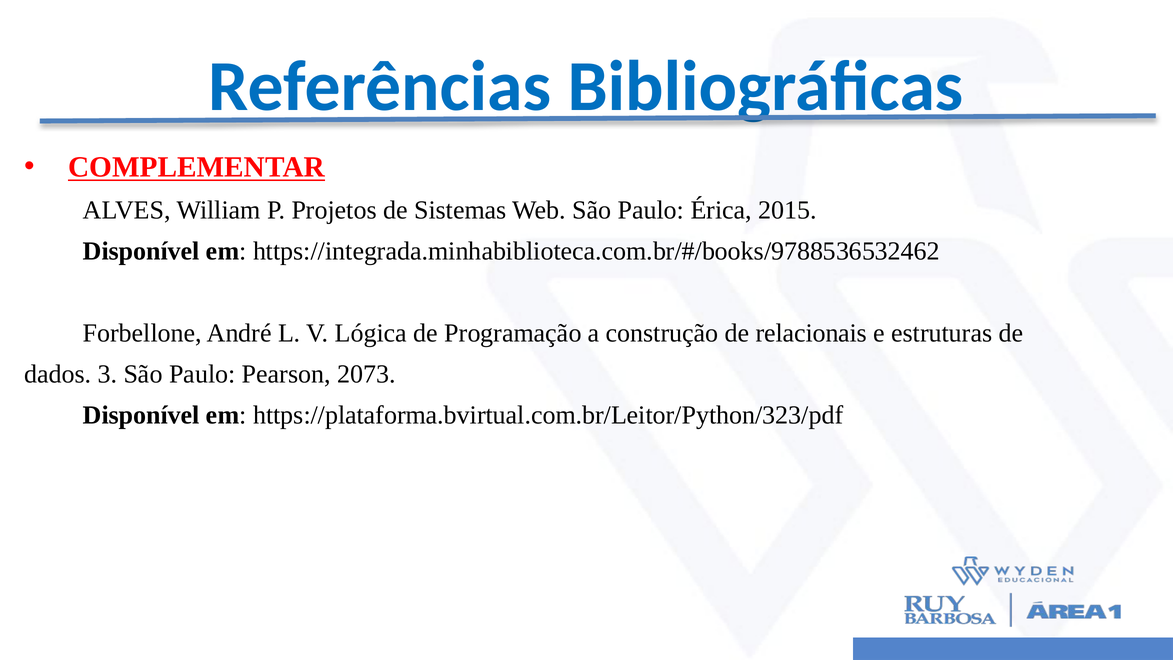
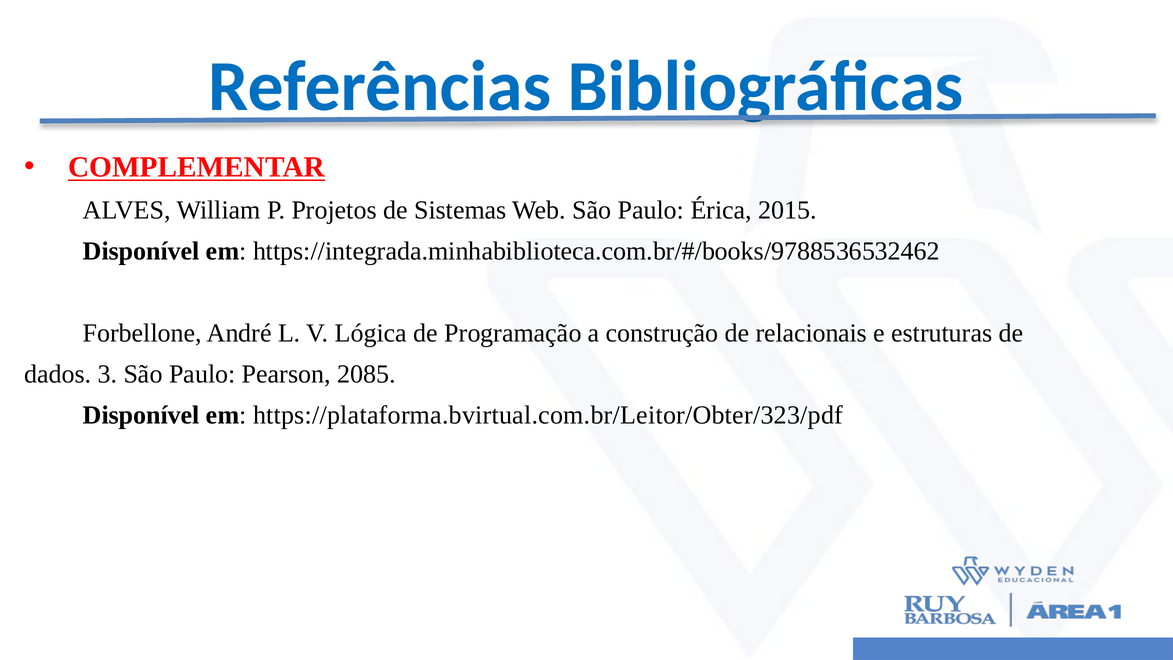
2073: 2073 -> 2085
https://plataforma.bvirtual.com.br/Leitor/Python/323/pdf: https://plataforma.bvirtual.com.br/Leitor/Python/323/pdf -> https://plataforma.bvirtual.com.br/Leitor/Obter/323/pdf
